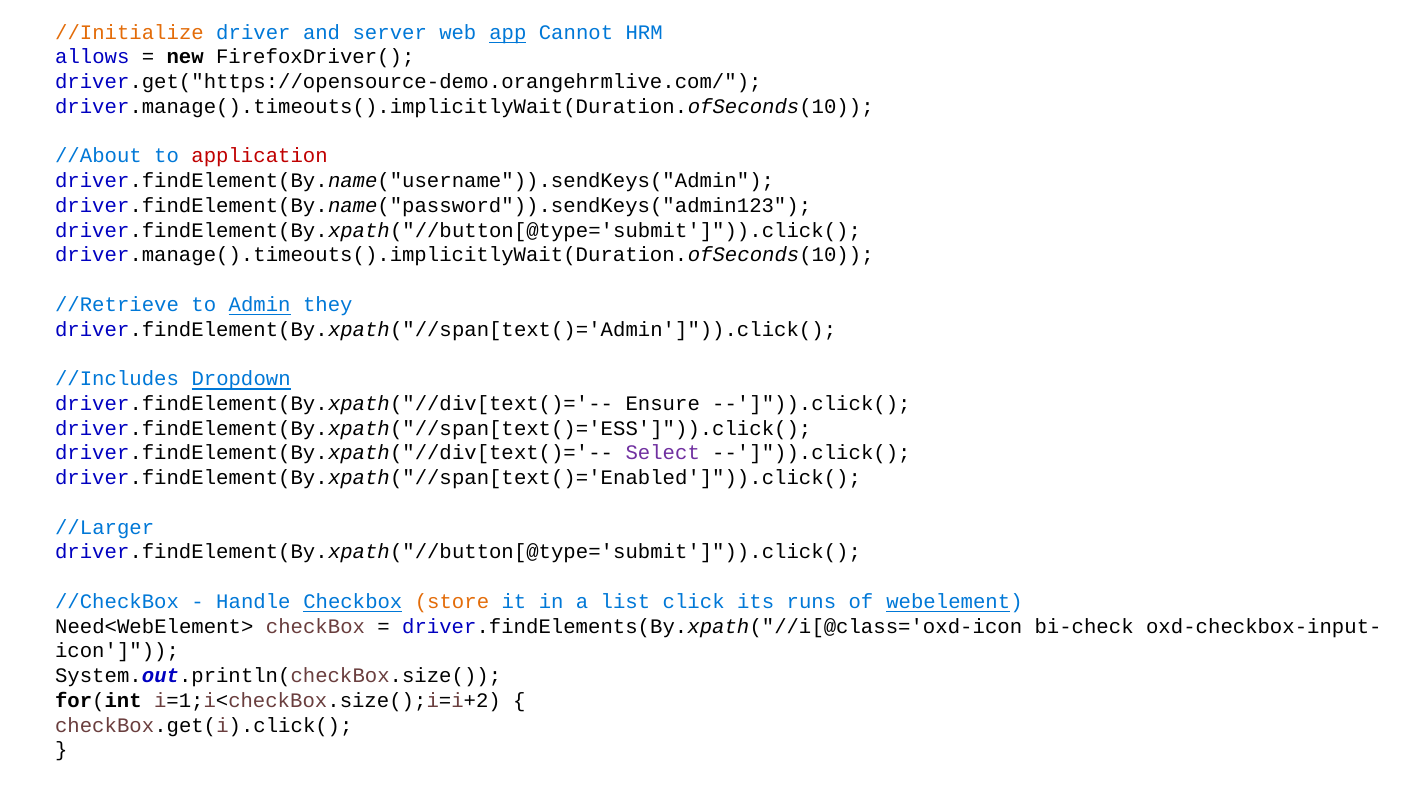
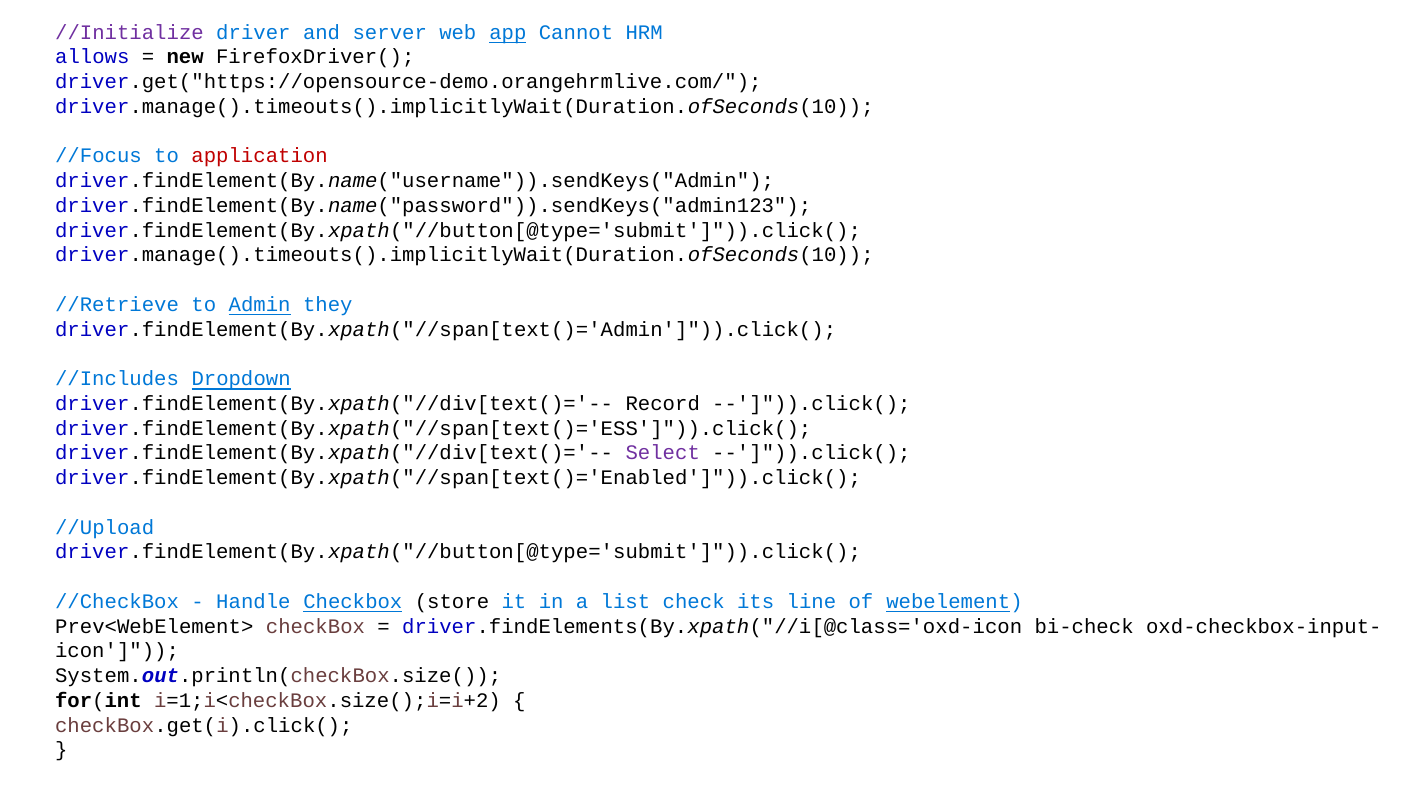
//Initialize colour: orange -> purple
//About: //About -> //Focus
Ensure: Ensure -> Record
//Larger: //Larger -> //Upload
store colour: orange -> black
click: click -> check
runs: runs -> line
Need<WebElement>: Need<WebElement> -> Prev<WebElement>
